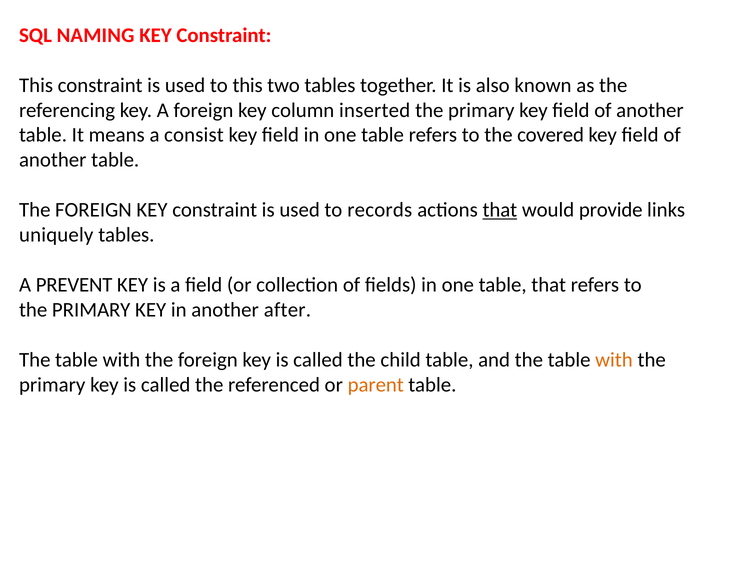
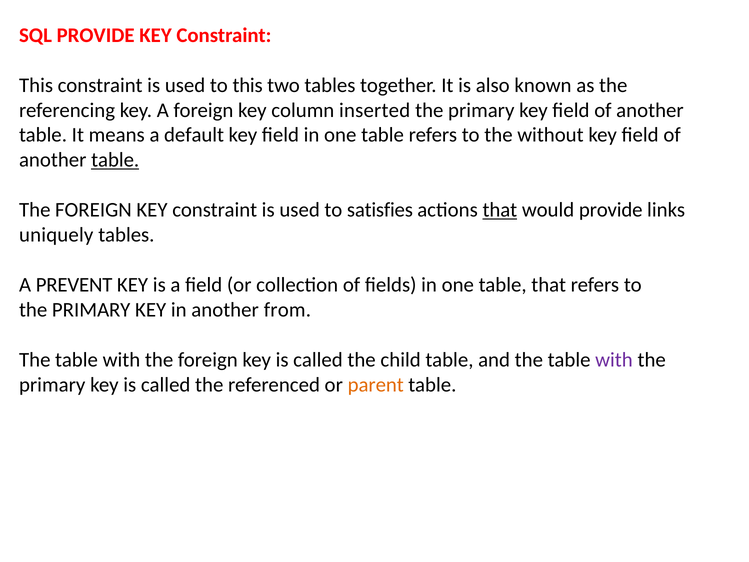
SQL NAMING: NAMING -> PROVIDE
consist: consist -> default
covered: covered -> without
table at (115, 160) underline: none -> present
records: records -> satisfies
after: after -> from
with at (614, 360) colour: orange -> purple
